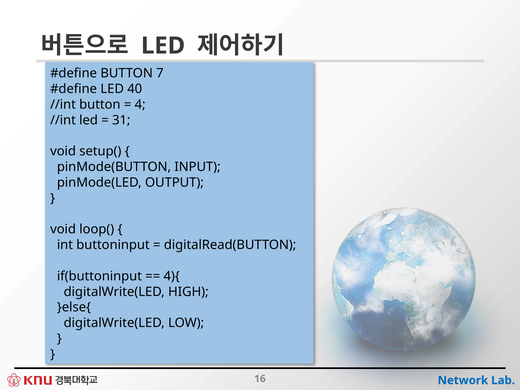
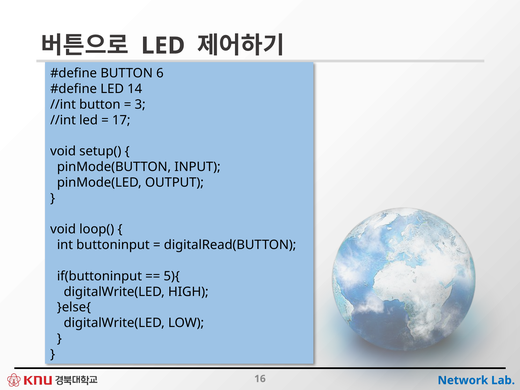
7: 7 -> 6
40: 40 -> 14
4: 4 -> 3
31: 31 -> 17
4){: 4){ -> 5){
